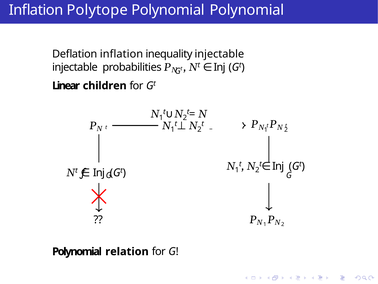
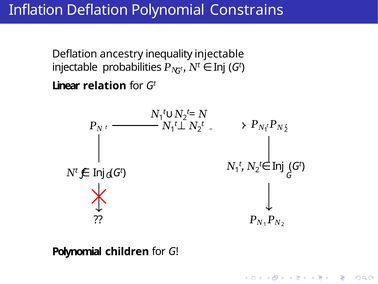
Inflation Polytope: Polytope -> Deflation
Polynomial Polynomial: Polynomial -> Constrains
Deflation inflation: inflation -> ancestry
children: children -> relation
relation: relation -> children
